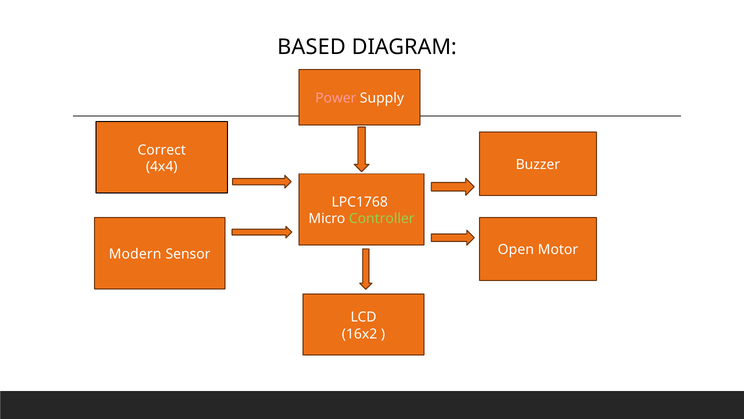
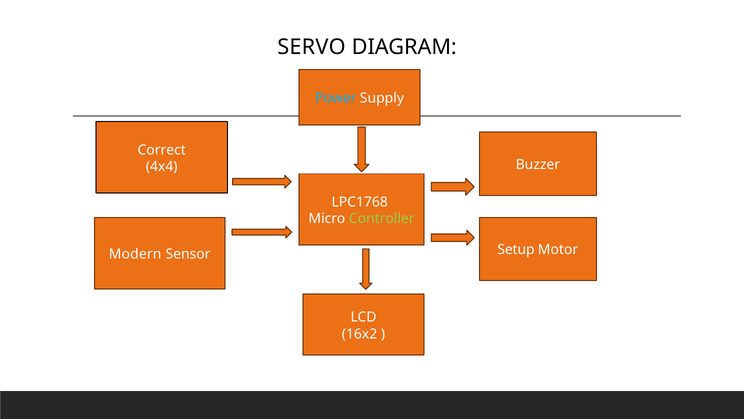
BASED: BASED -> SERVO
Power colour: pink -> light blue
Open: Open -> Setup
